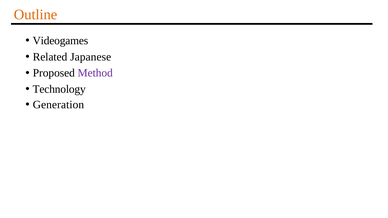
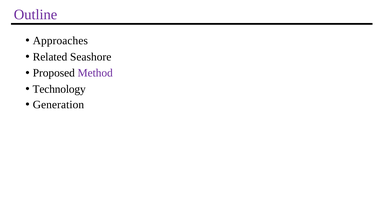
Outline colour: orange -> purple
Videogames: Videogames -> Approaches
Japanese: Japanese -> Seashore
